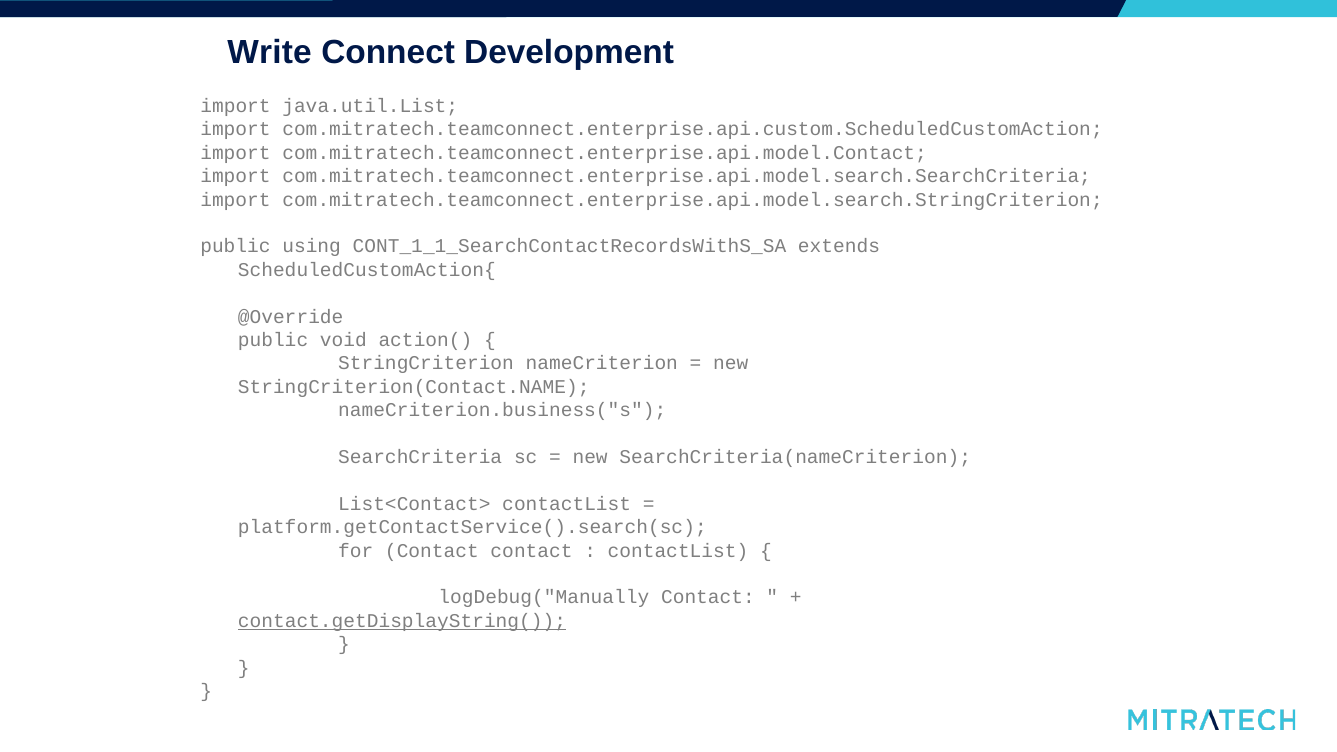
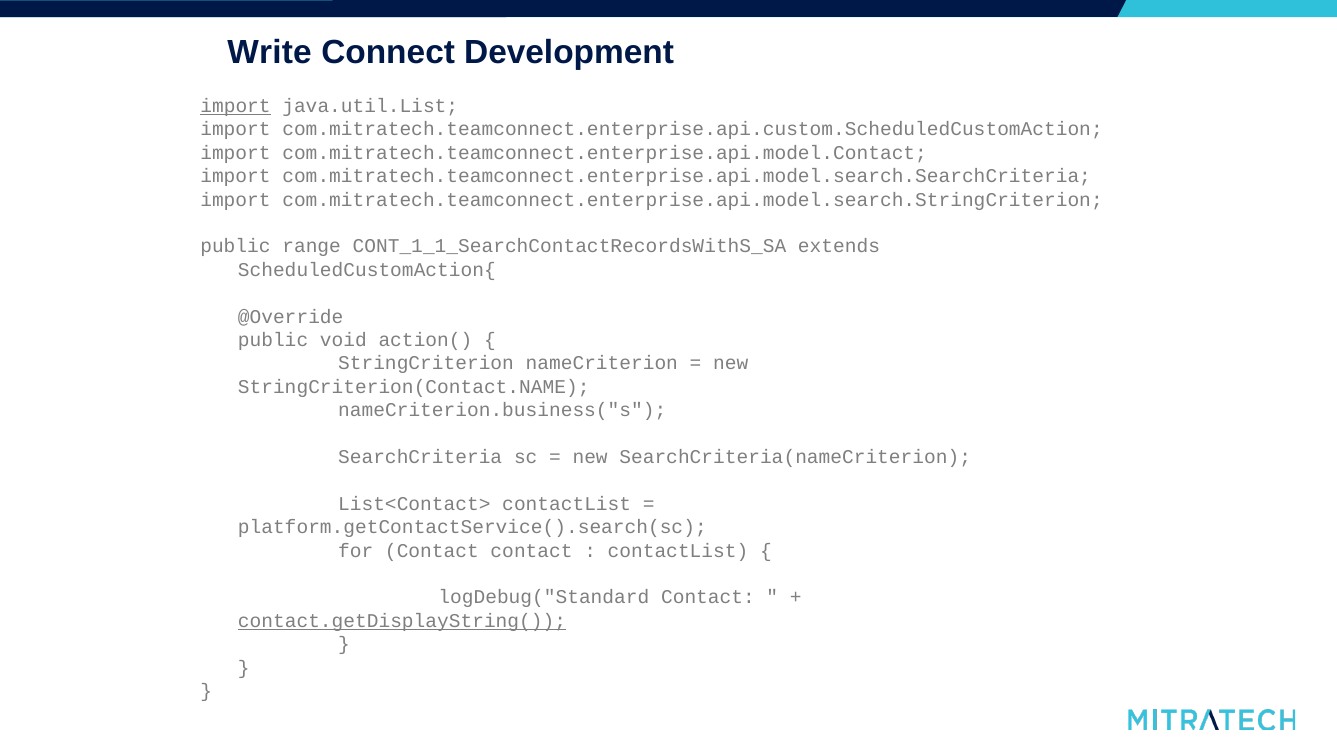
import at (235, 106) underline: none -> present
using: using -> range
logDebug("Manually: logDebug("Manually -> logDebug("Standard
